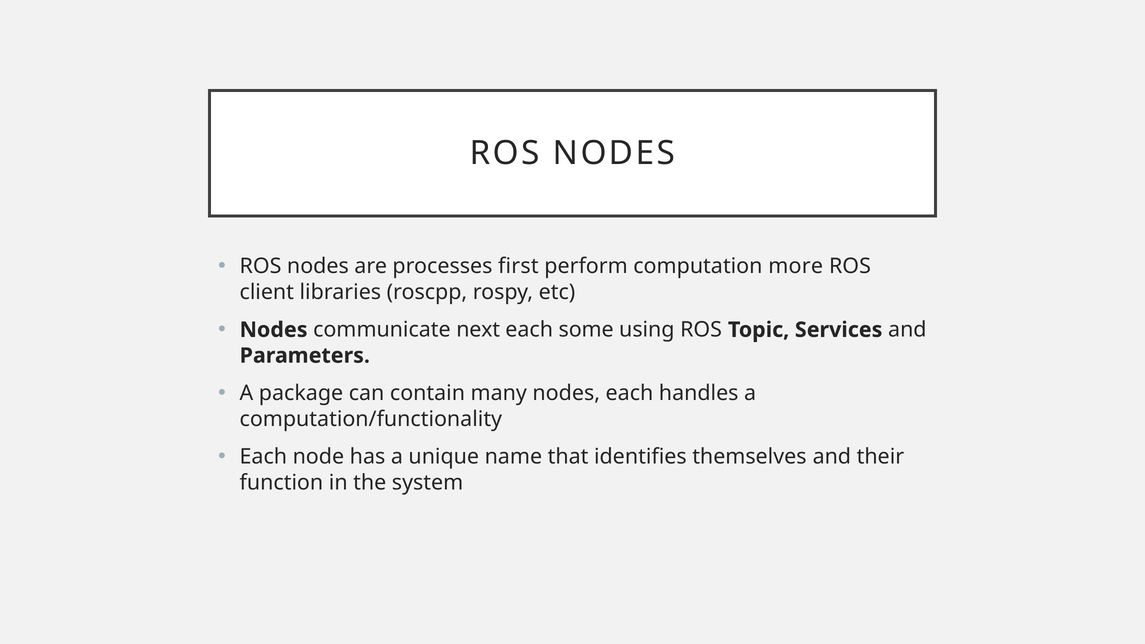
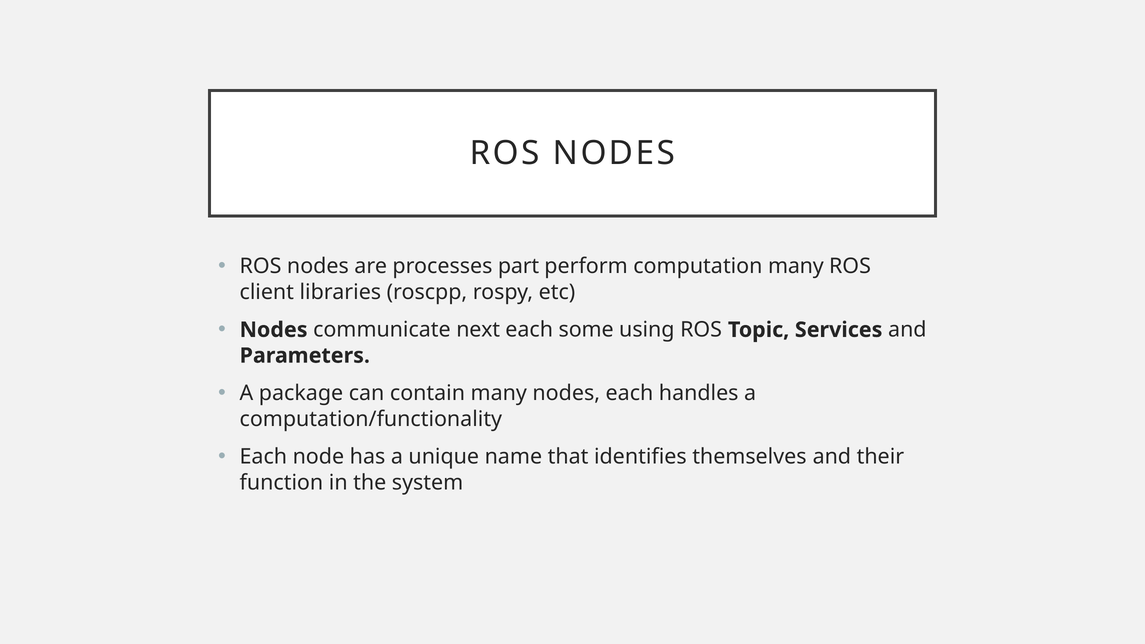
first: first -> part
computation more: more -> many
